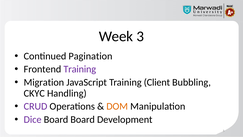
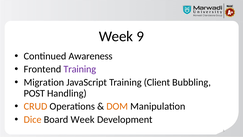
3: 3 -> 9
Pagination: Pagination -> Awareness
CKYC: CKYC -> POST
CRUD colour: purple -> orange
Dice colour: purple -> orange
Board Board: Board -> Week
